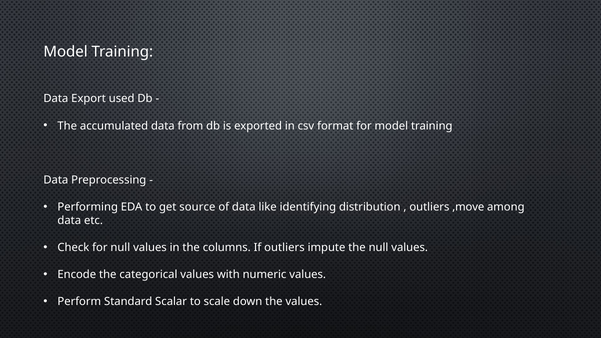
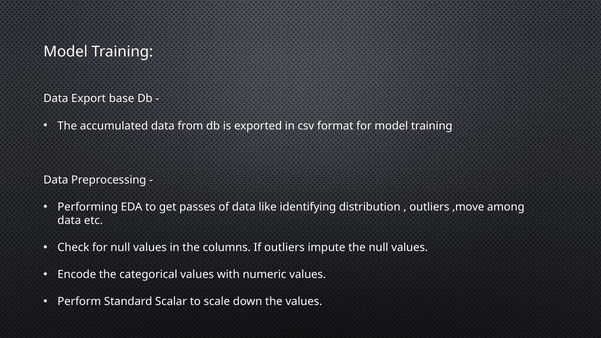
used: used -> base
source: source -> passes
